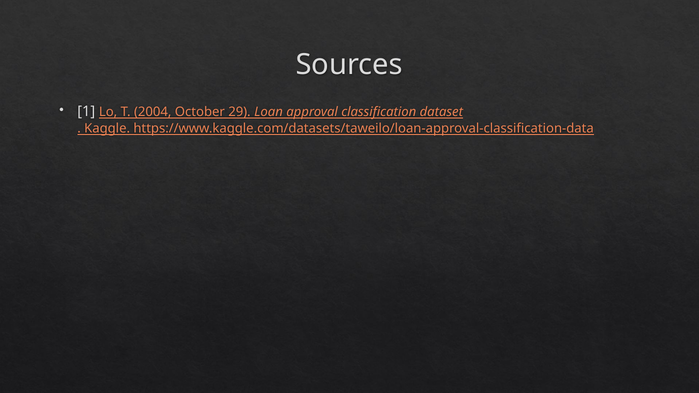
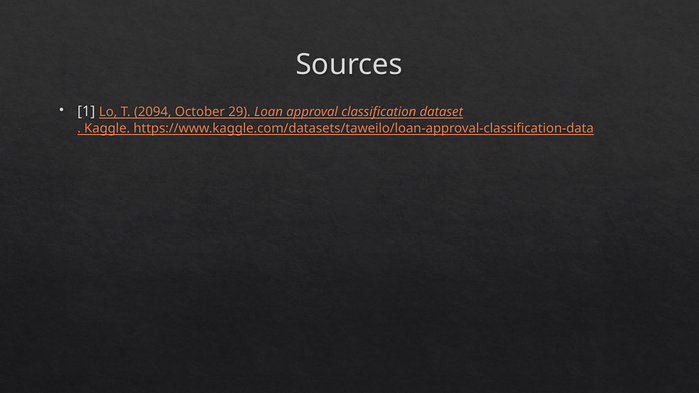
2004: 2004 -> 2094
